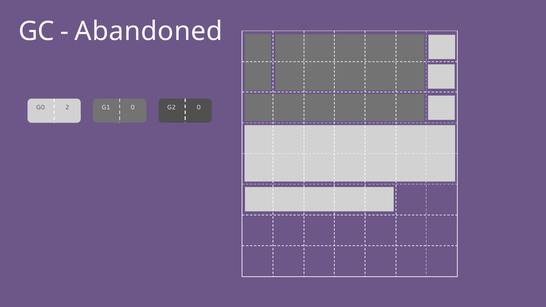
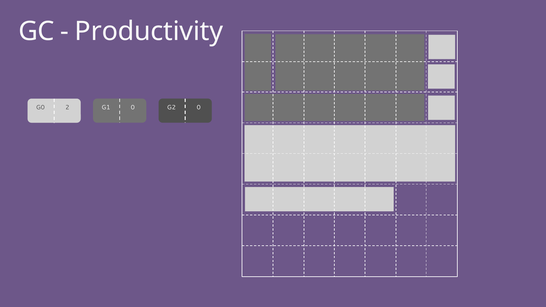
Abandoned: Abandoned -> Productivity
